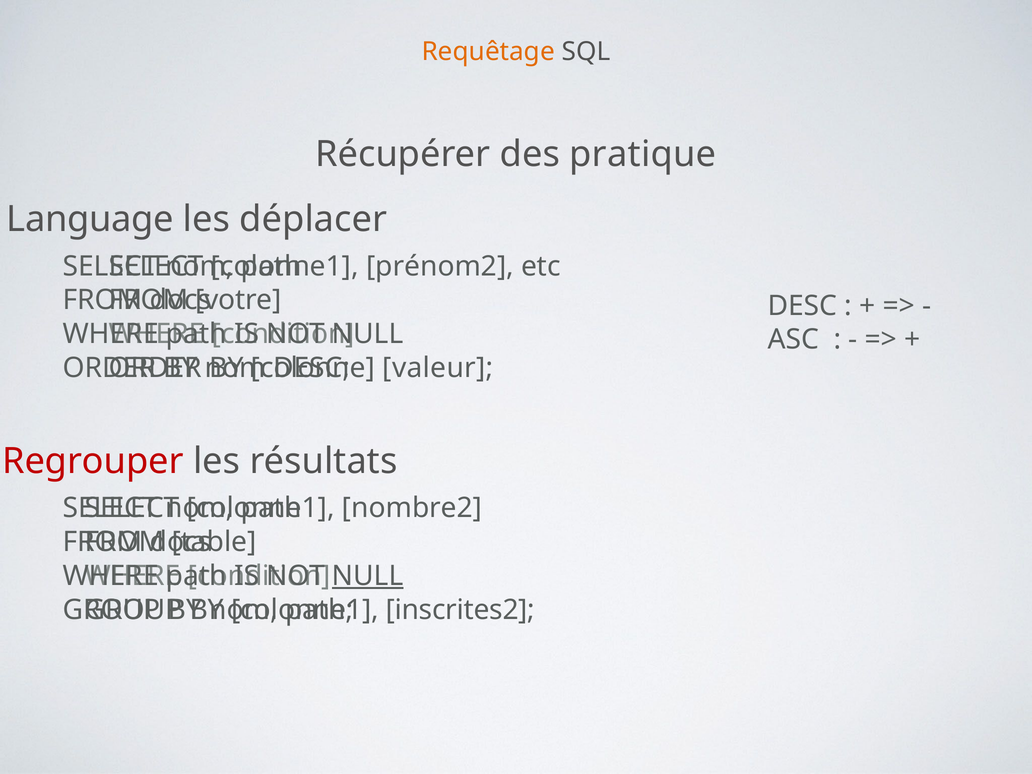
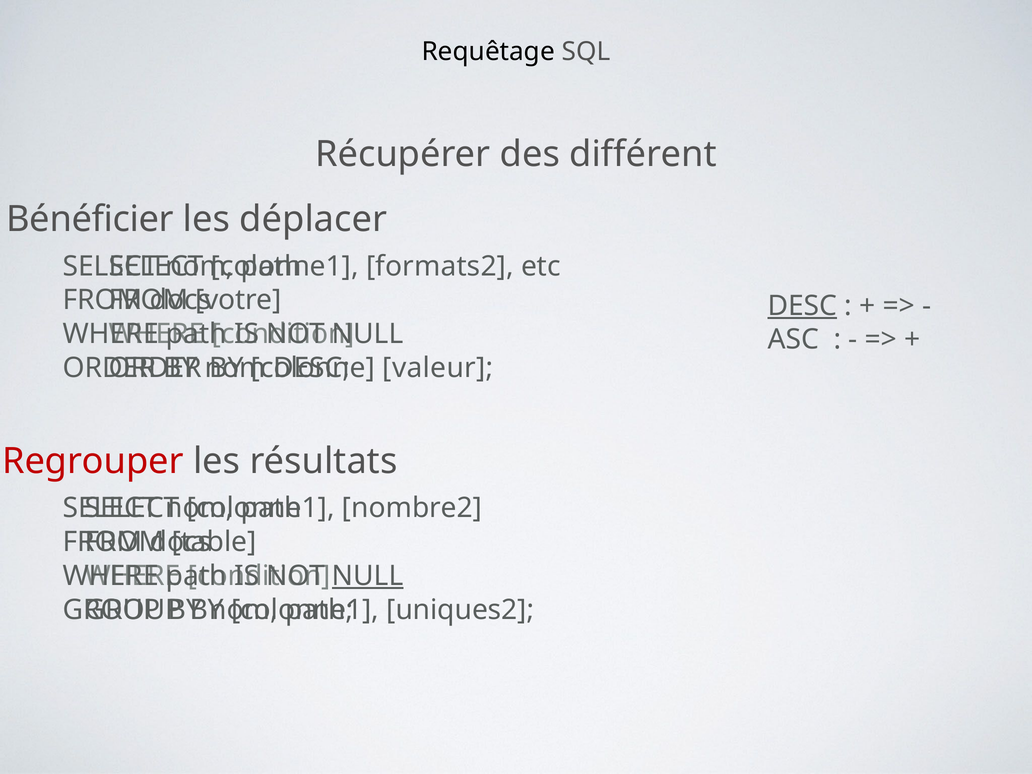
Requêtage colour: orange -> black
pratique: pratique -> différent
Language: Language -> Bénéficier
prénom2: prénom2 -> formats2
DESC at (802, 306) underline: none -> present
inscrites2: inscrites2 -> uniques2
